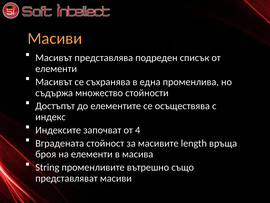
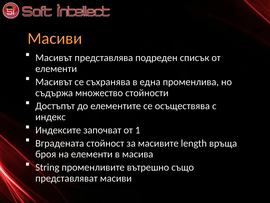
4: 4 -> 1
